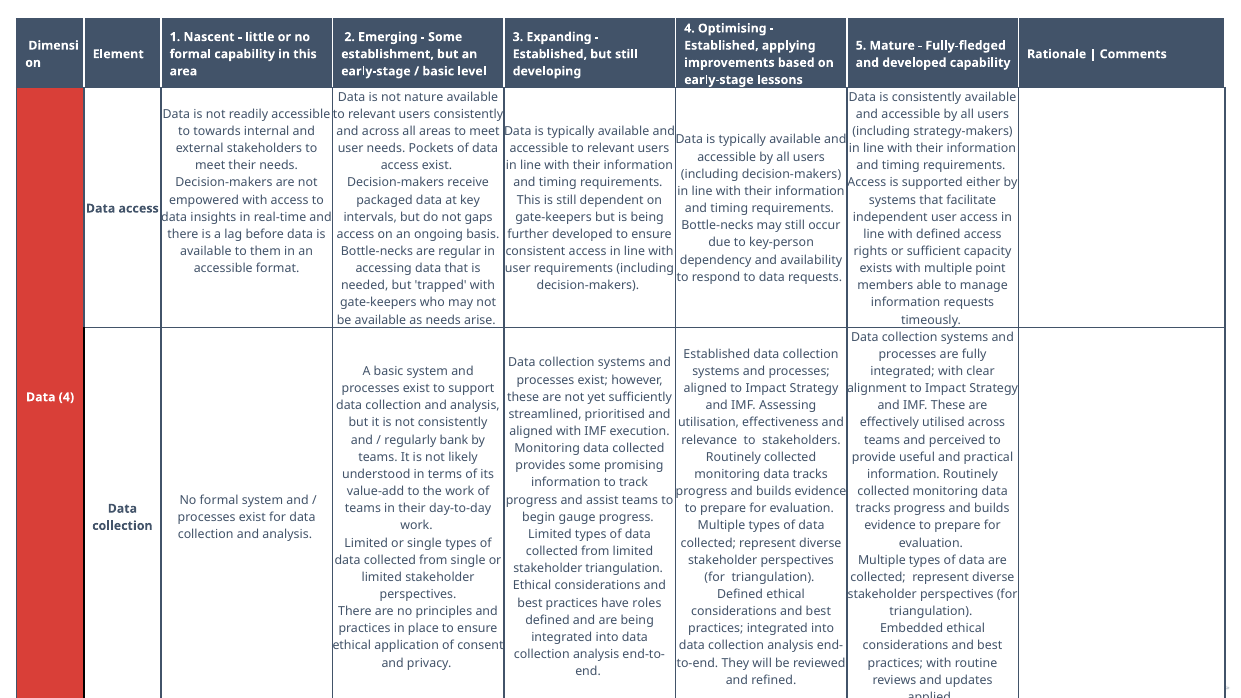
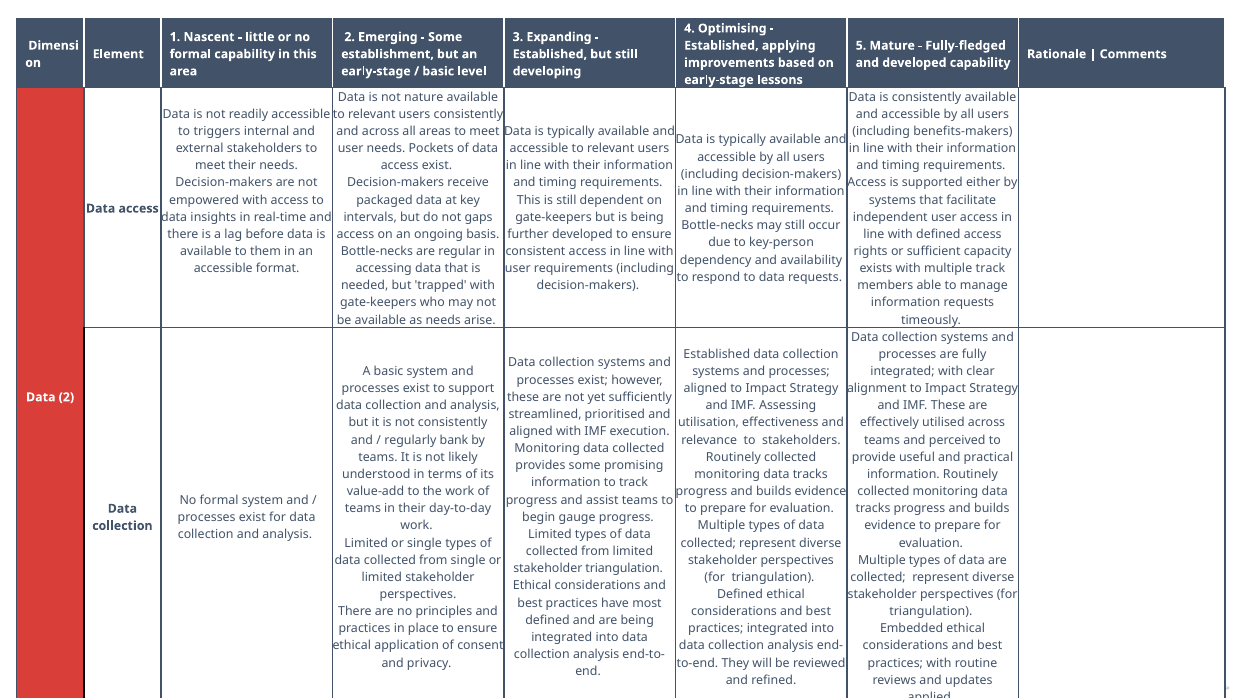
towards: towards -> triggers
strategy-makers: strategy-makers -> benefits-makers
multiple point: point -> track
Data 4: 4 -> 2
roles: roles -> most
